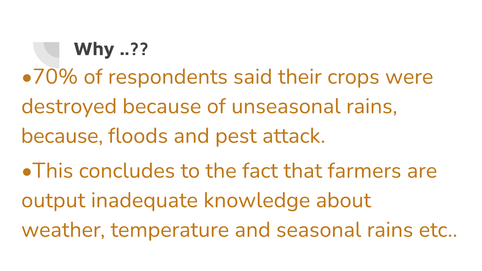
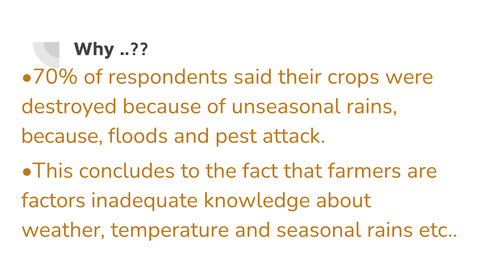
output: output -> factors
